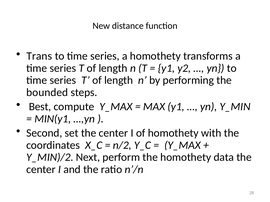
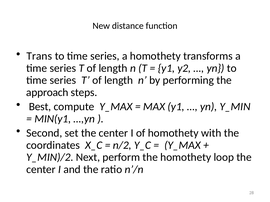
bounded: bounded -> approach
data: data -> loop
